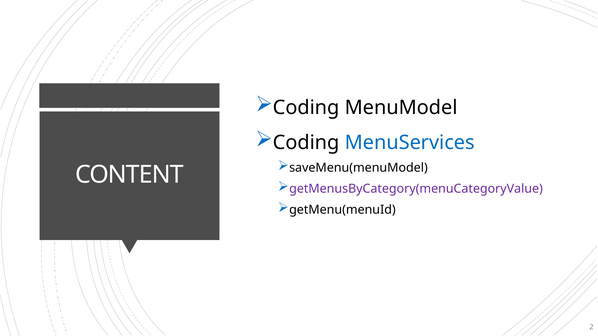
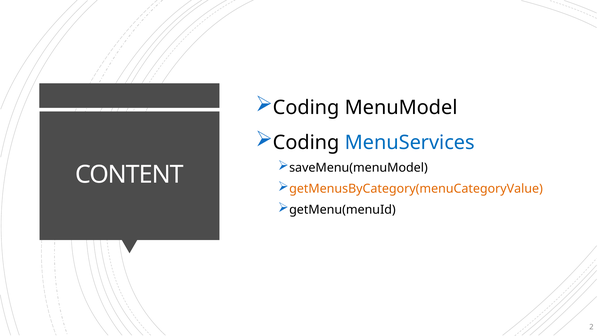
getMenusByCategory(menuCategoryValue colour: purple -> orange
